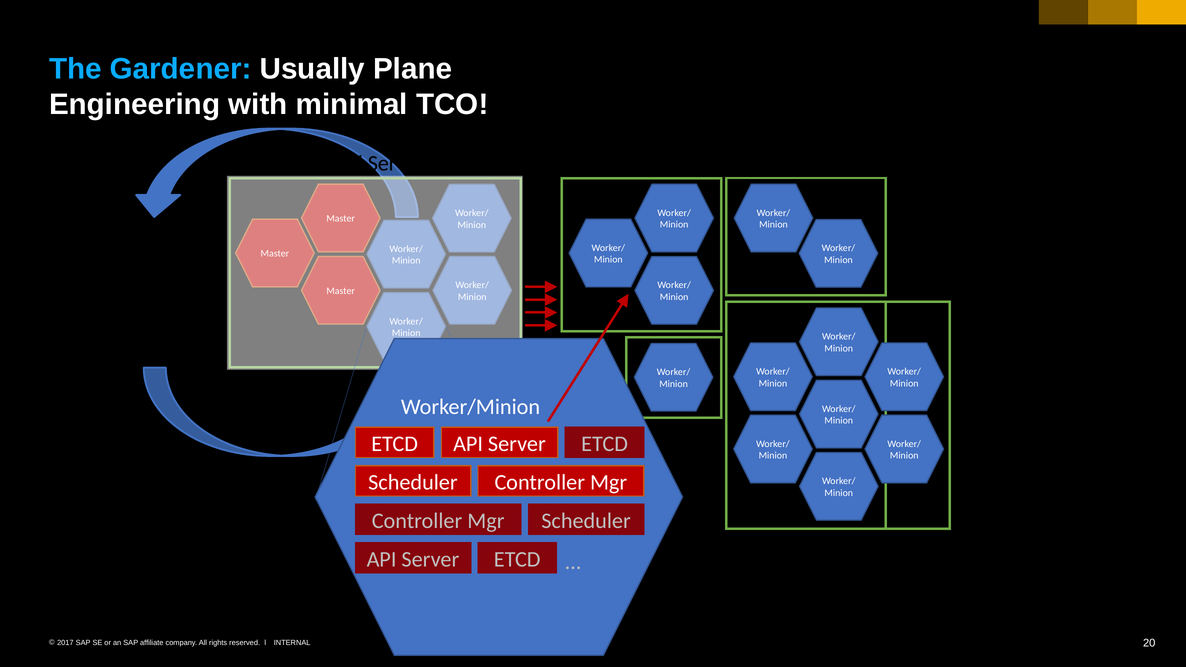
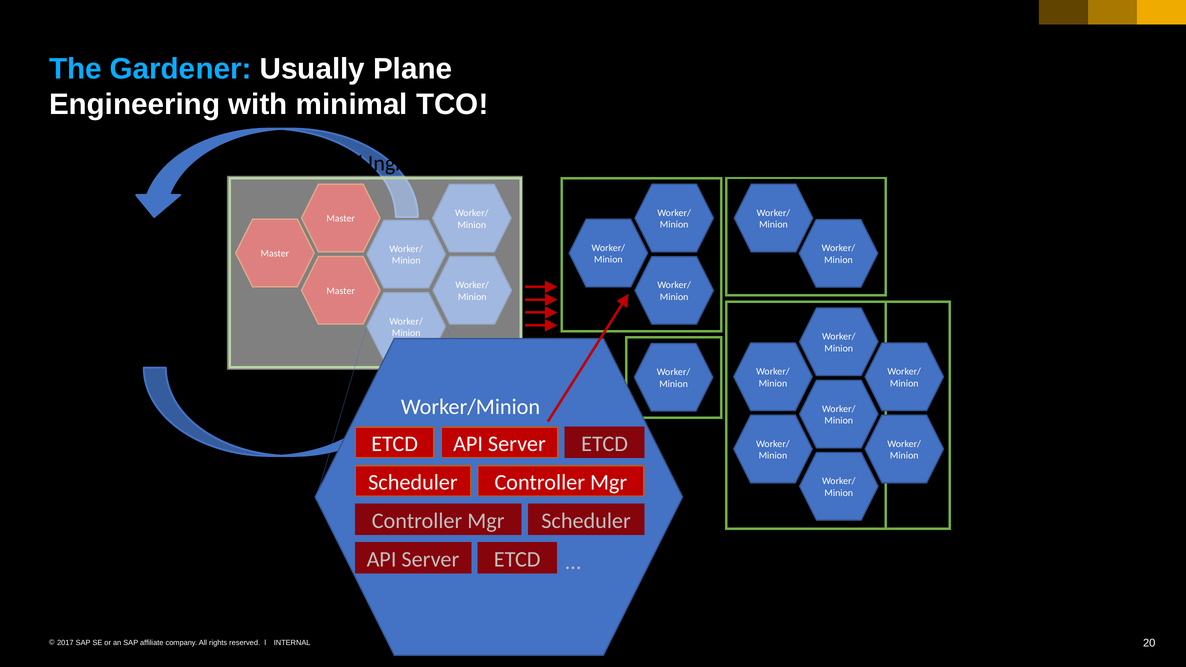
Seed Service: Service -> Ingress
